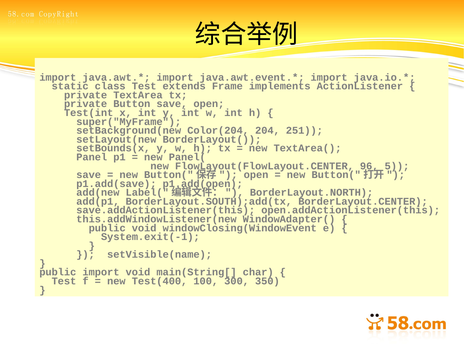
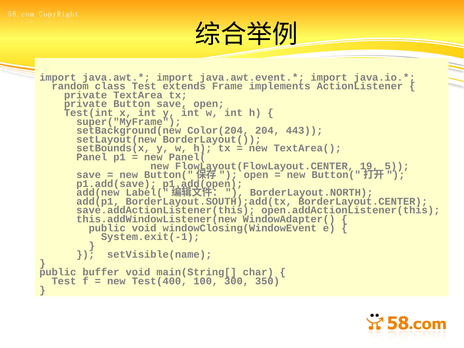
static: static -> random
251: 251 -> 443
96: 96 -> 19
public import: import -> buffer
